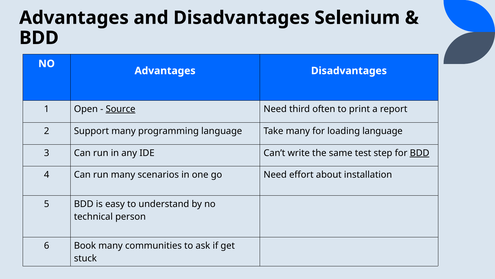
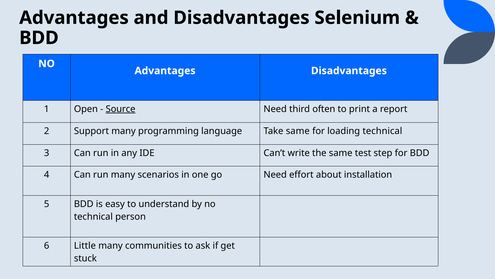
Take many: many -> same
loading language: language -> technical
BDD at (420, 153) underline: present -> none
Book: Book -> Little
